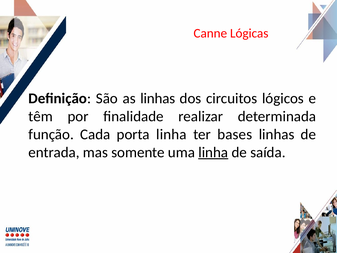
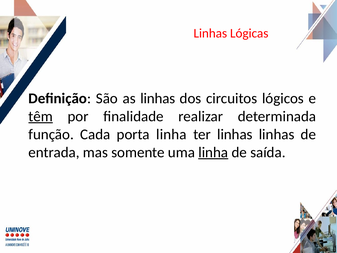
Canne at (210, 33): Canne -> Linhas
têm underline: none -> present
ter bases: bases -> linhas
